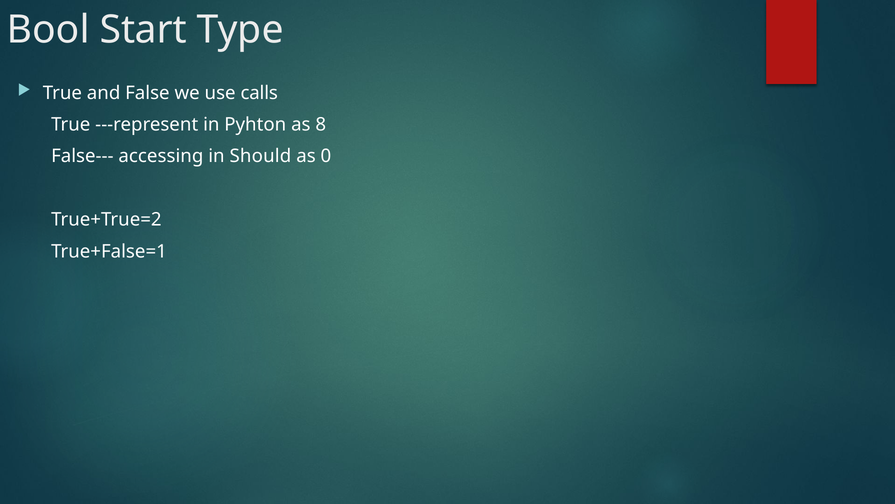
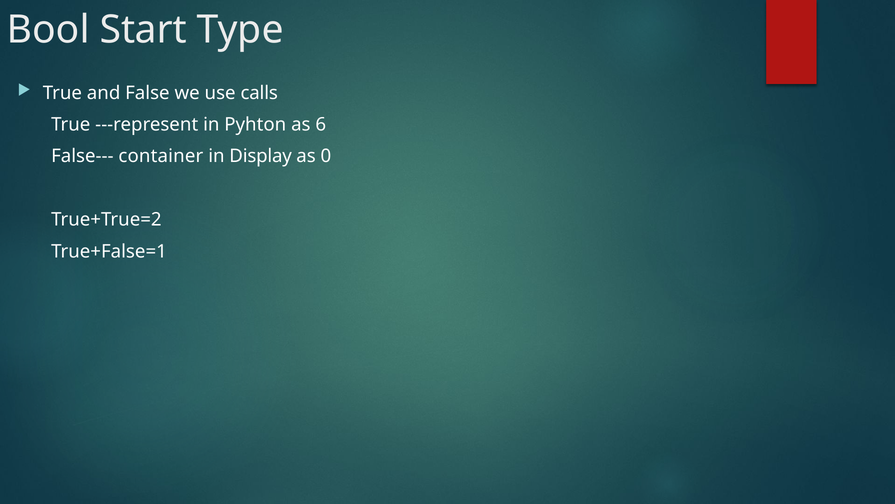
8: 8 -> 6
accessing: accessing -> container
Should: Should -> Display
